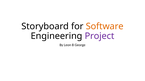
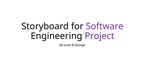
Software colour: orange -> purple
